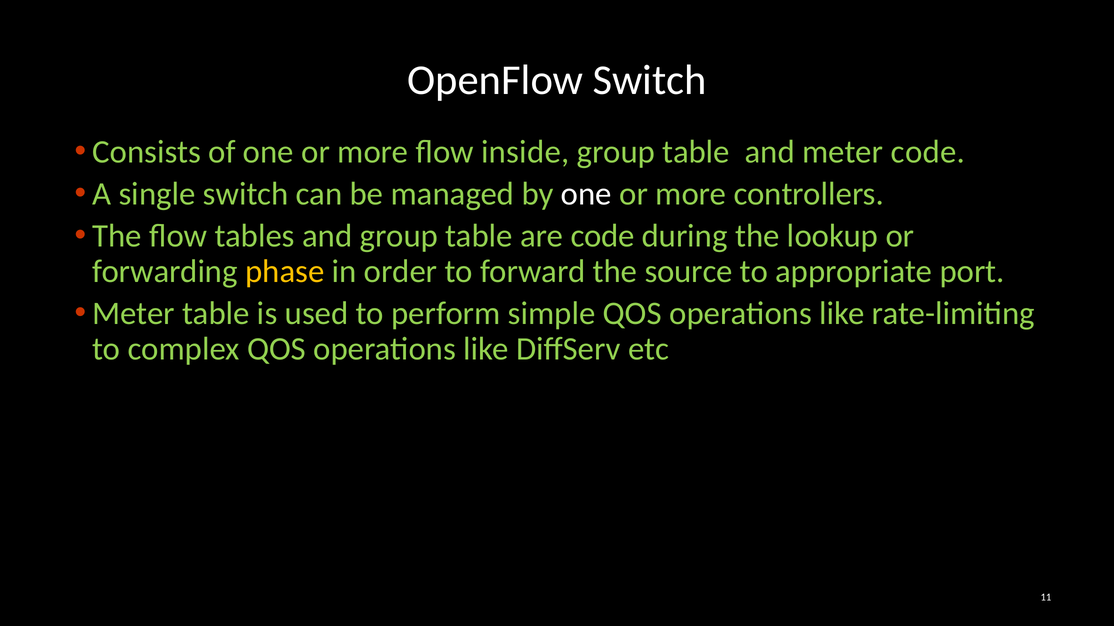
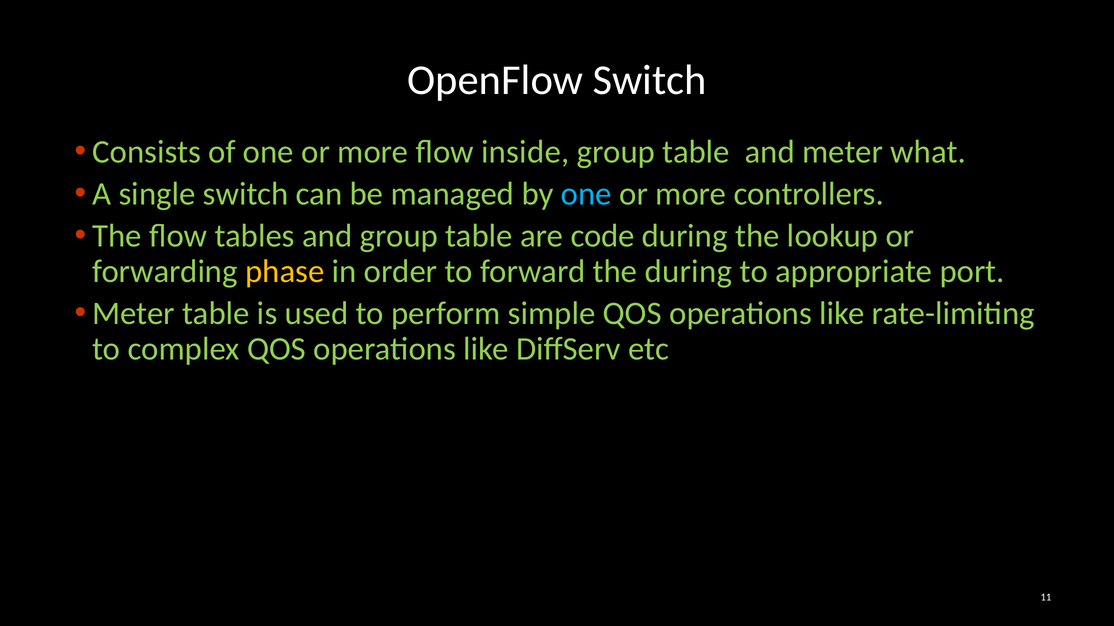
meter code: code -> what
one at (586, 194) colour: white -> light blue
the source: source -> during
